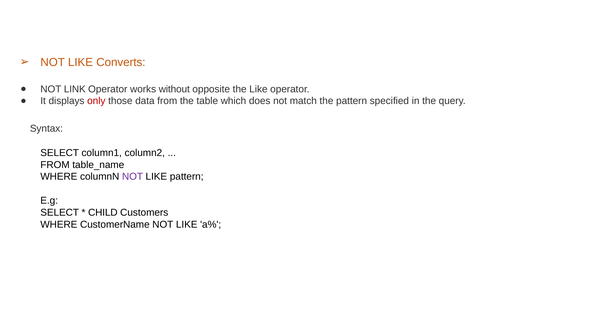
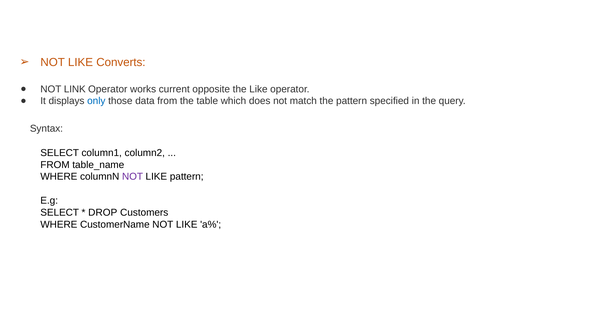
without: without -> current
only colour: red -> blue
CHILD: CHILD -> DROP
